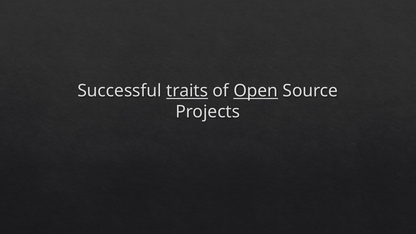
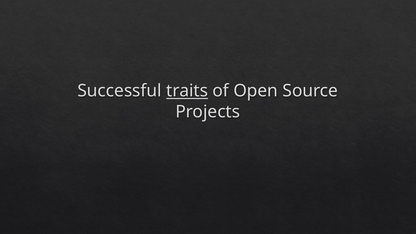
Open underline: present -> none
